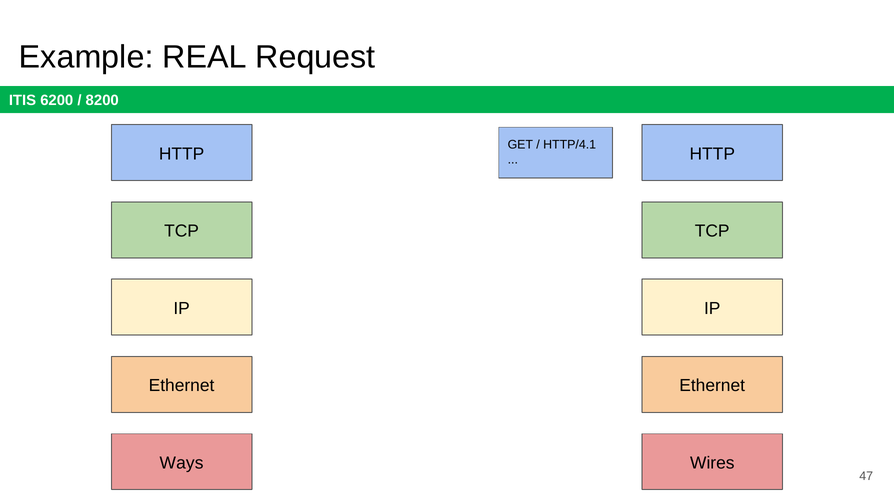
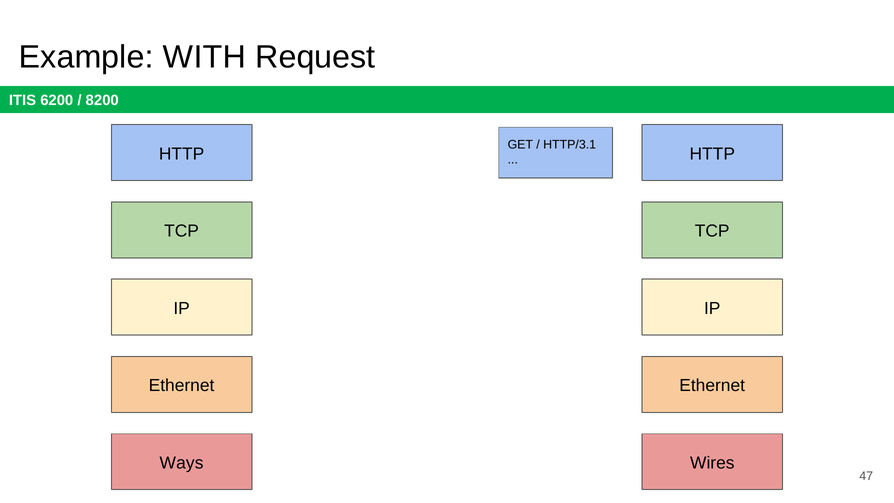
REAL: REAL -> WITH
HTTP/4.1: HTTP/4.1 -> HTTP/3.1
